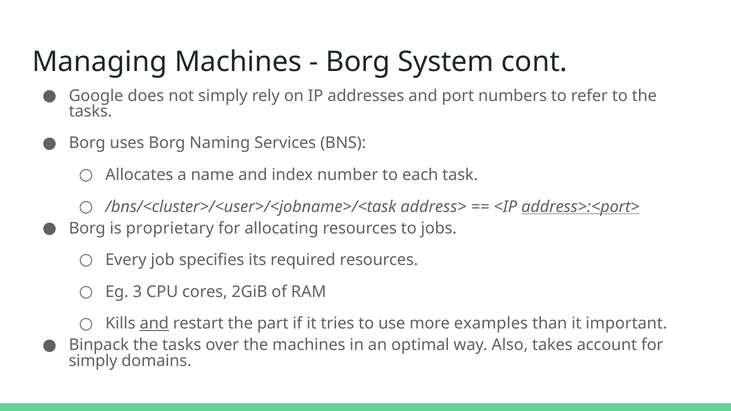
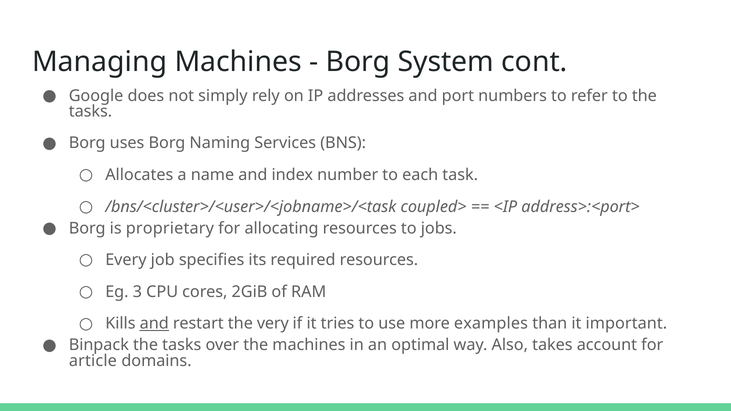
address>: address> -> coupled>
address>:<port> underline: present -> none
part: part -> very
simply at (93, 361): simply -> article
